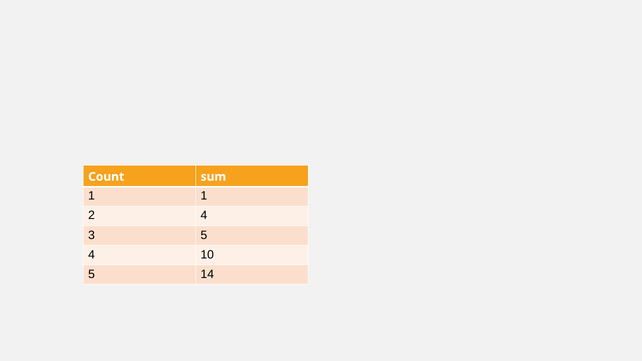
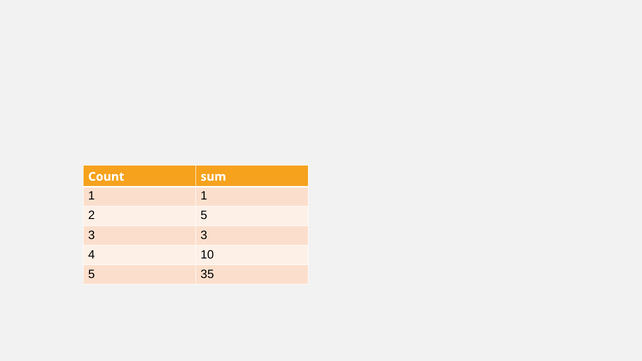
2 4: 4 -> 5
3 5: 5 -> 3
14: 14 -> 35
